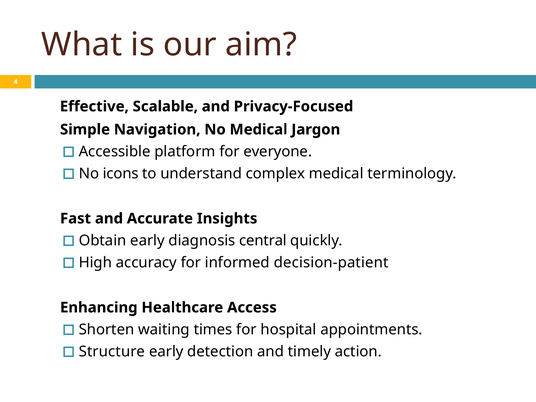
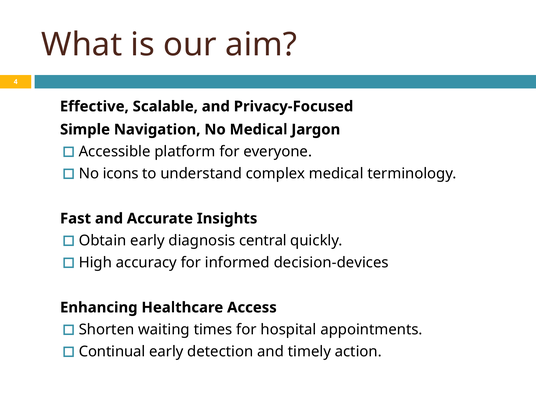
decision-patient: decision-patient -> decision-devices
Structure: Structure -> Continual
